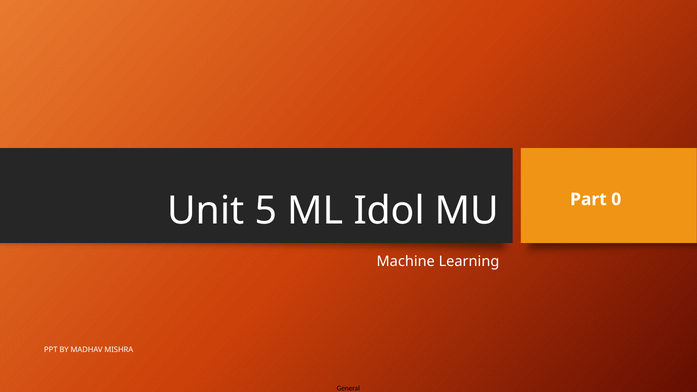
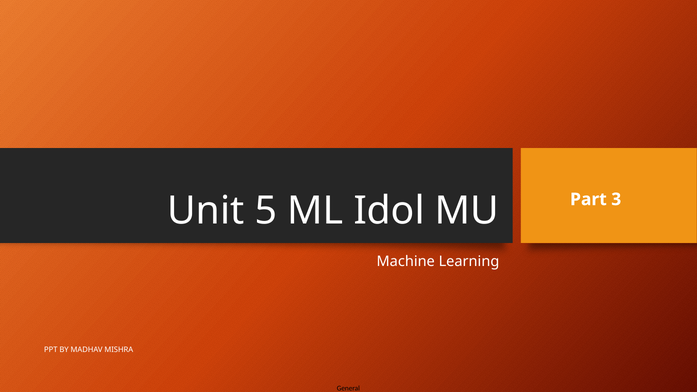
0: 0 -> 3
